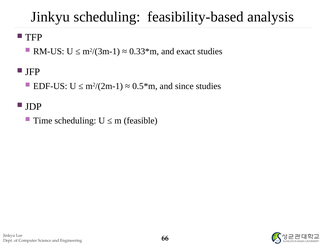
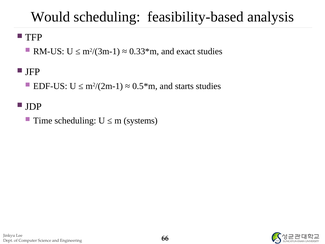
Jinkyu at (50, 17): Jinkyu -> Would
since: since -> starts
feasible: feasible -> systems
